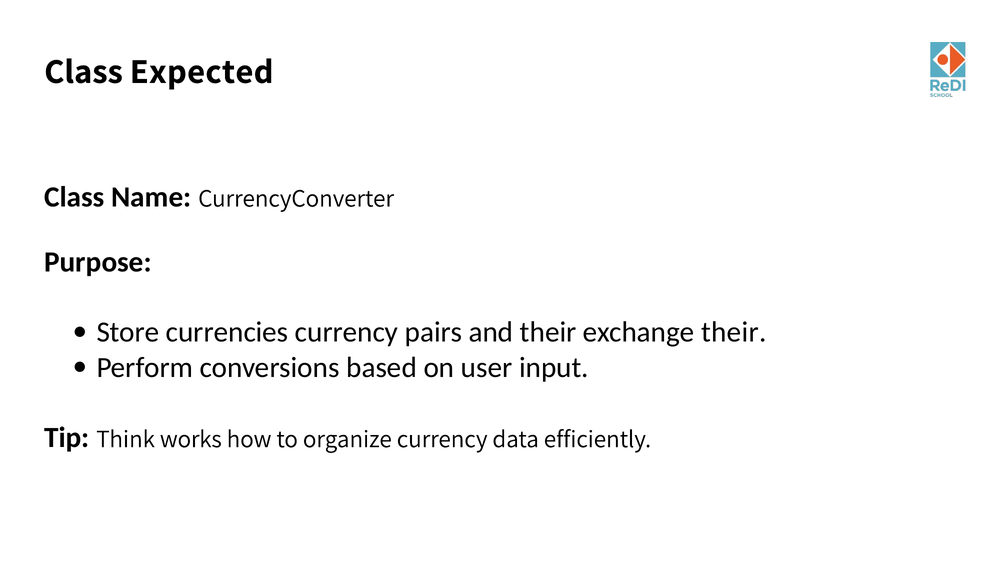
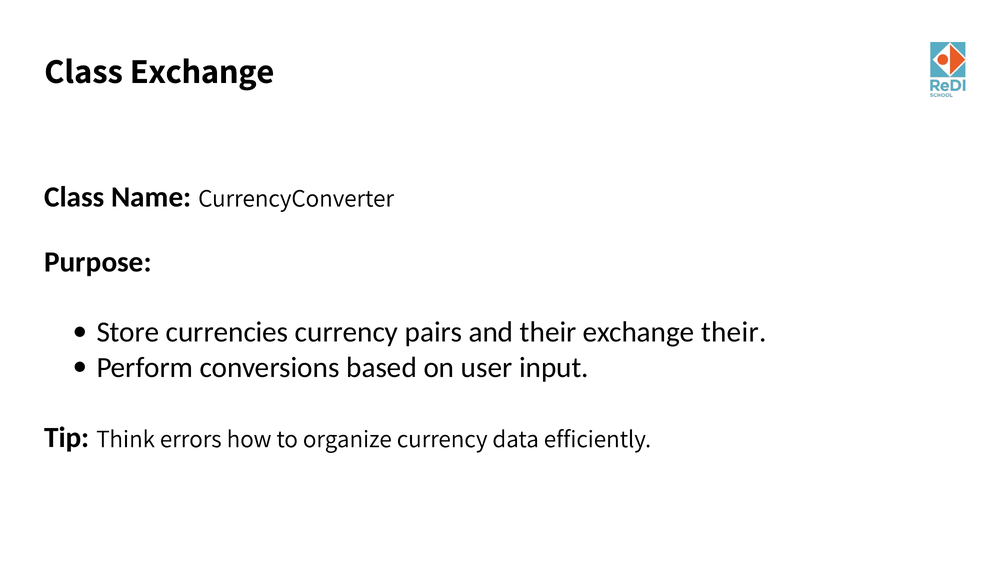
Class Expected: Expected -> Exchange
works: works -> errors
